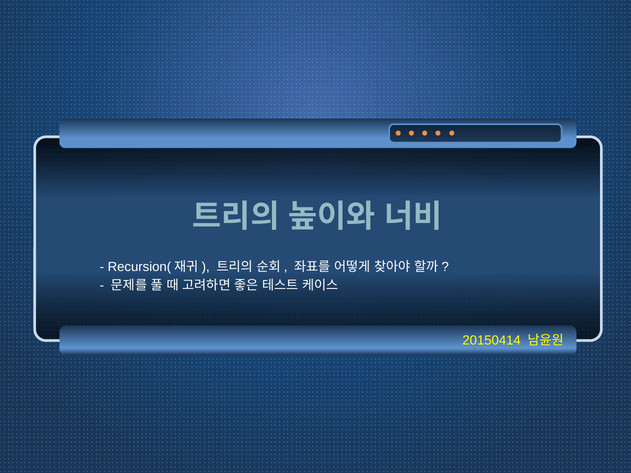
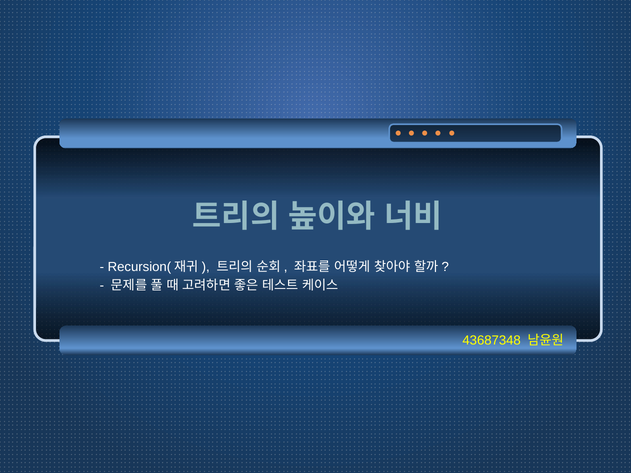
20150414: 20150414 -> 43687348
